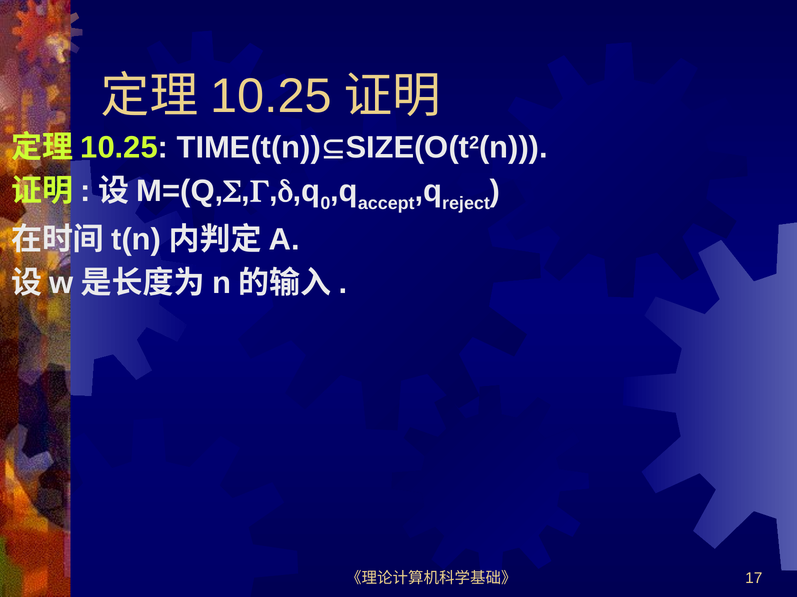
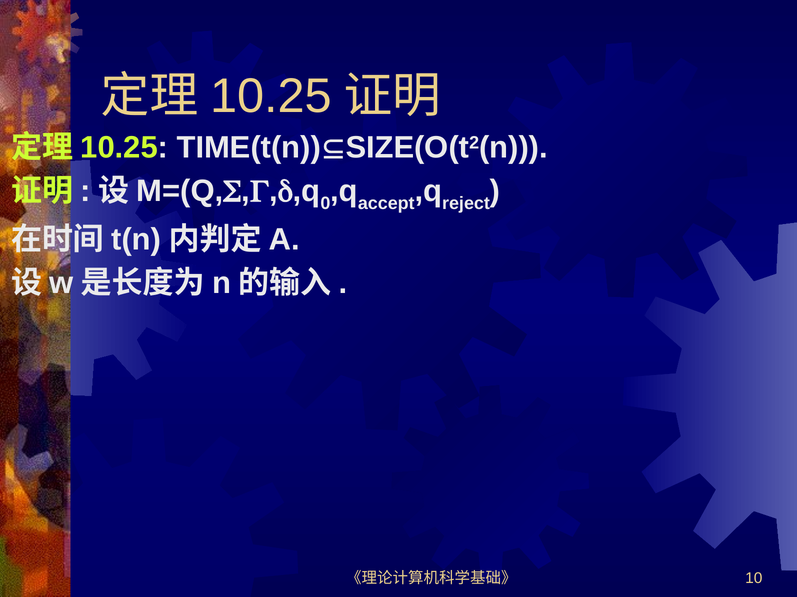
17: 17 -> 10
